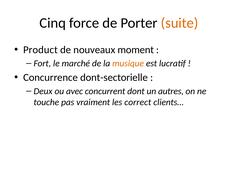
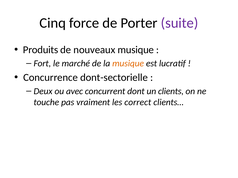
suite colour: orange -> purple
Product: Product -> Produits
nouveaux moment: moment -> musique
autres: autres -> clients
